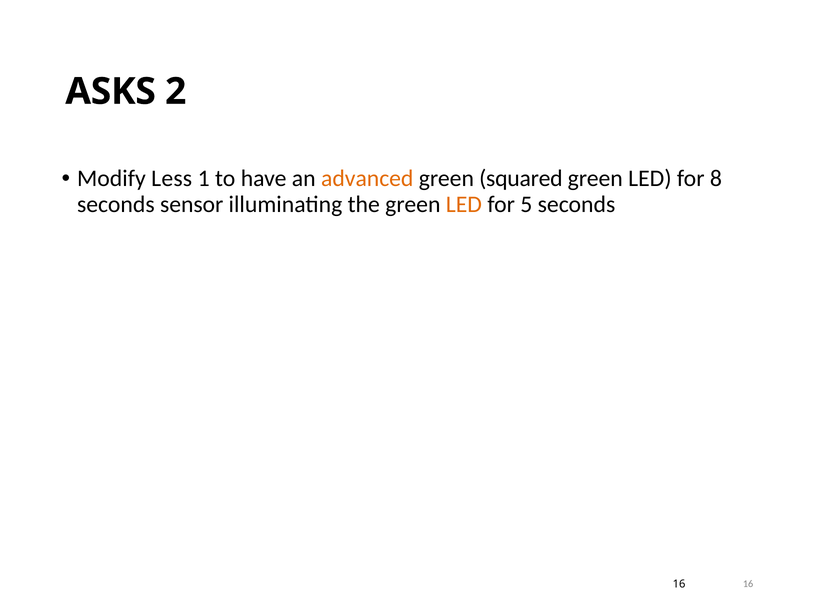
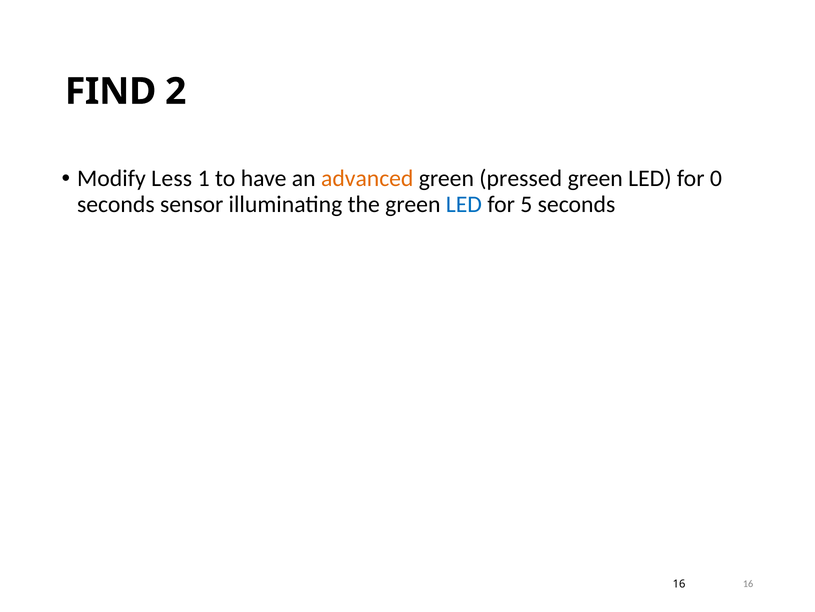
ASKS: ASKS -> FIND
squared: squared -> pressed
8: 8 -> 0
LED at (464, 204) colour: orange -> blue
